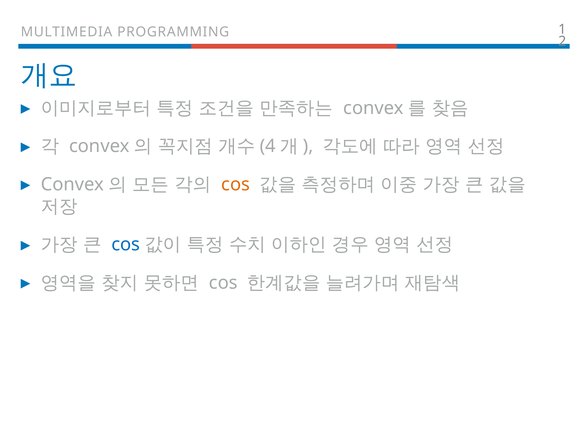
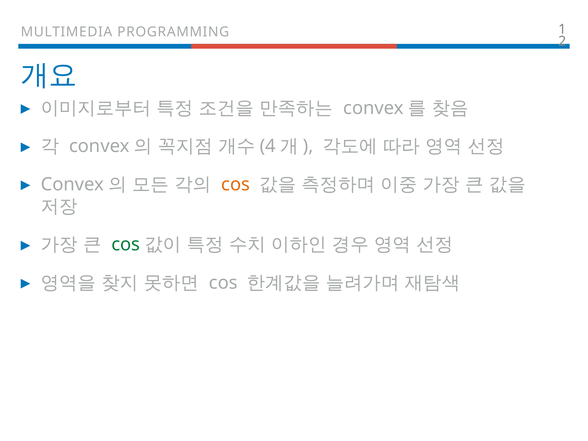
cos at (126, 245) colour: blue -> green
